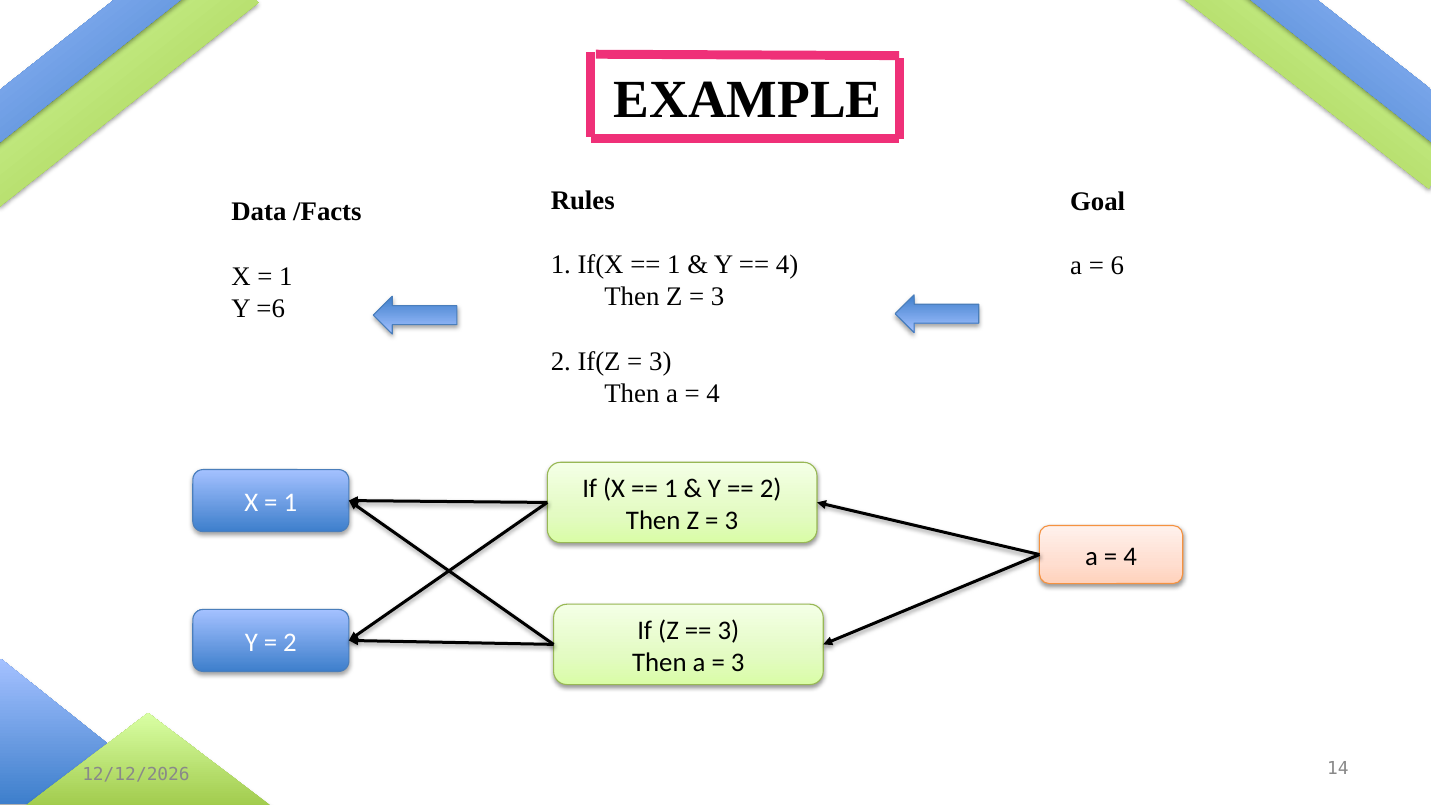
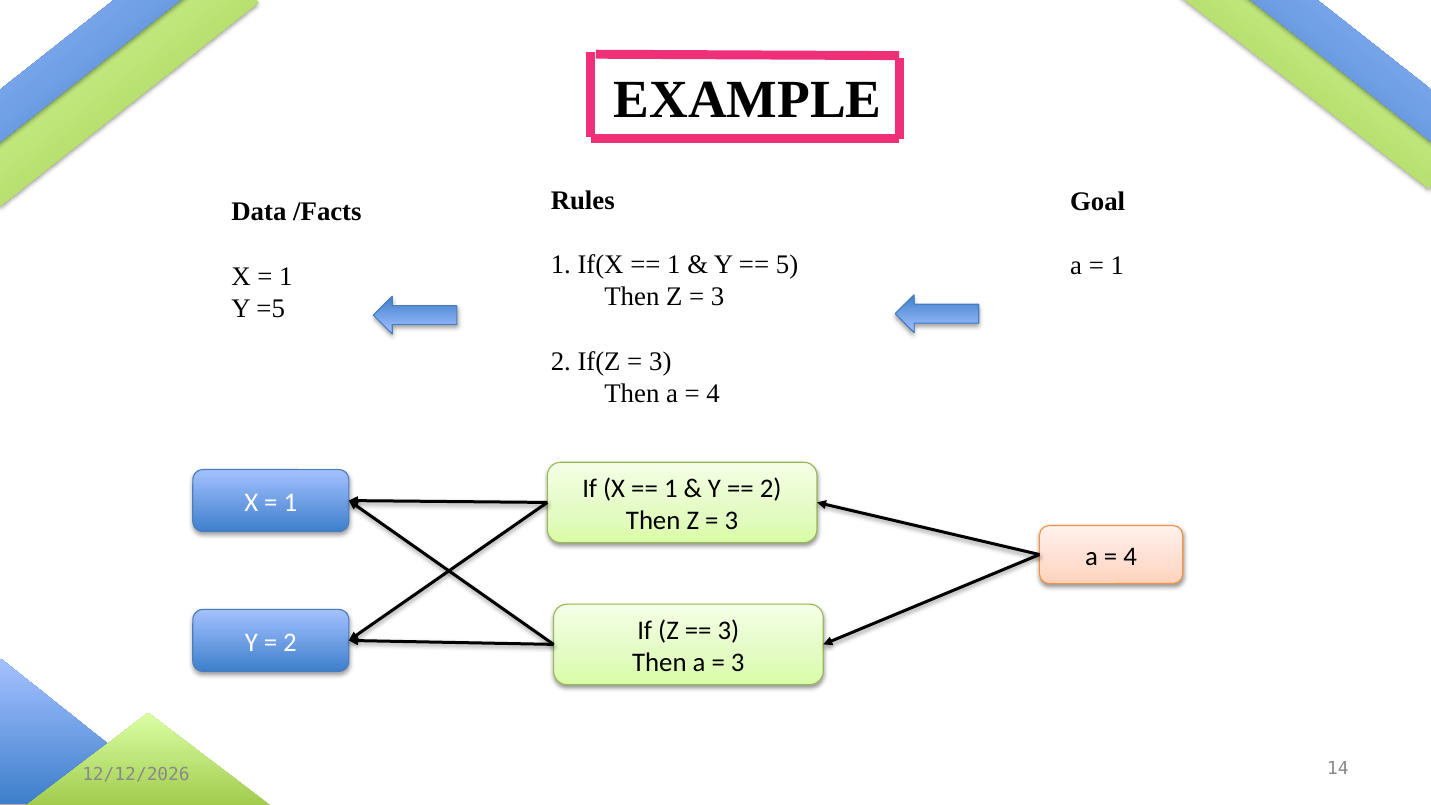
4 at (787, 265): 4 -> 5
6 at (1117, 266): 6 -> 1
=6: =6 -> =5
